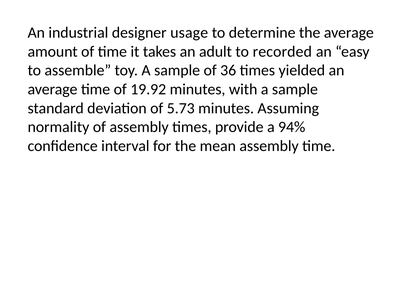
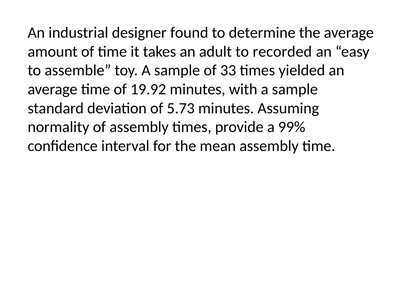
usage: usage -> found
36: 36 -> 33
94%: 94% -> 99%
